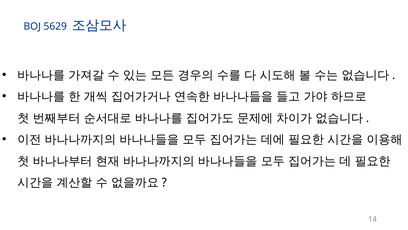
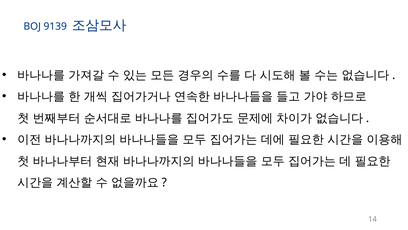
5629: 5629 -> 9139
